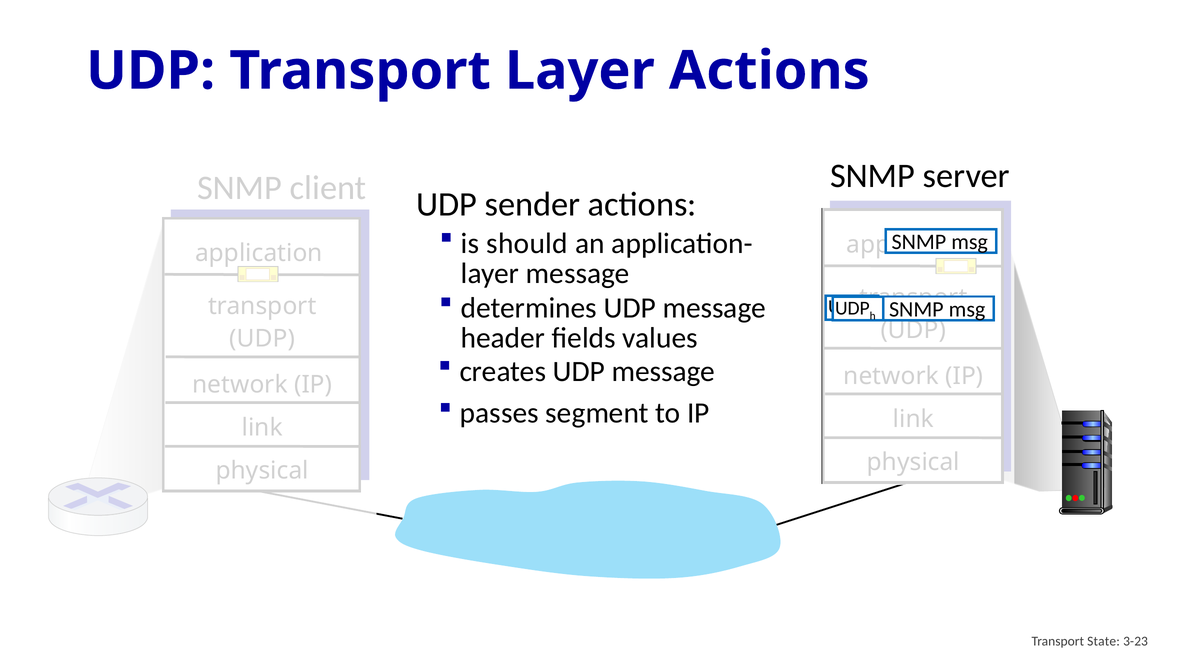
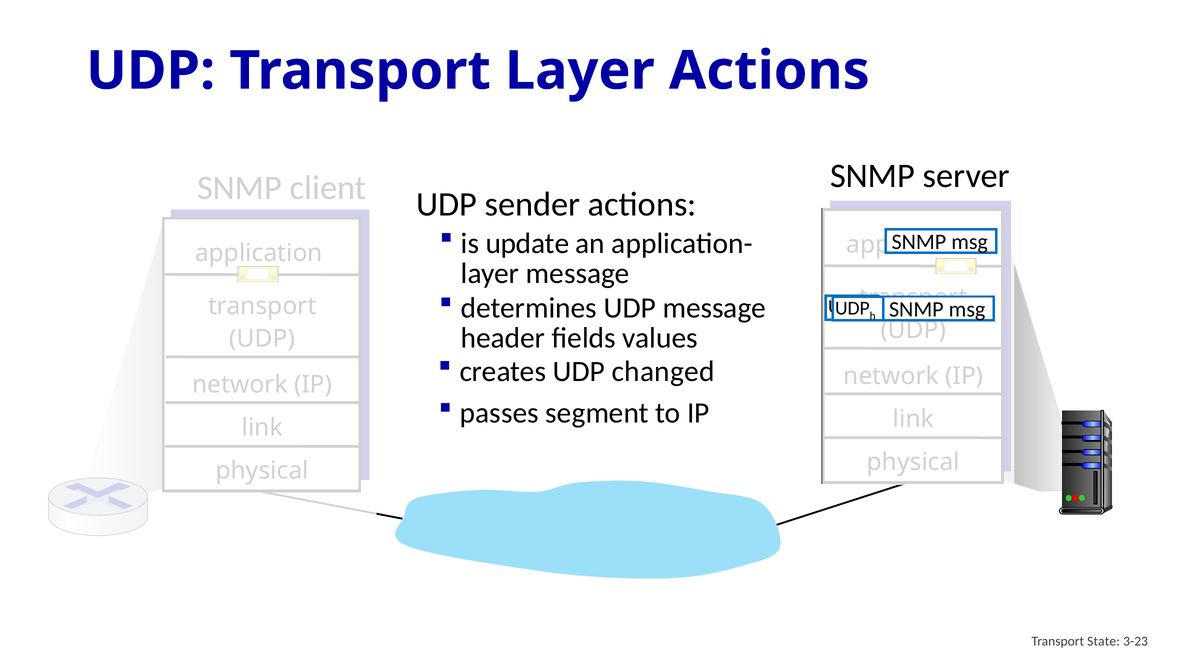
should: should -> update
creates UDP message: message -> changed
